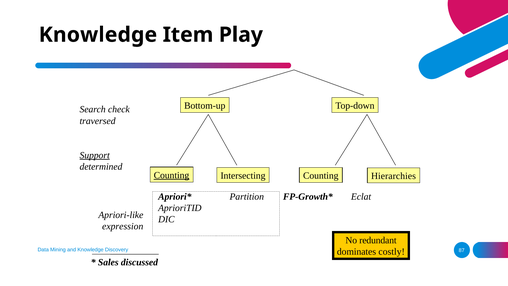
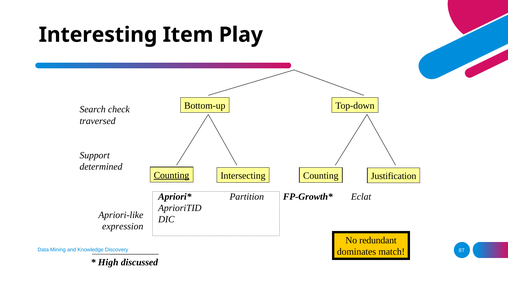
Knowledge at (98, 35): Knowledge -> Interesting
Support underline: present -> none
Hierarchies: Hierarchies -> Justification
costly: costly -> match
Sales: Sales -> High
